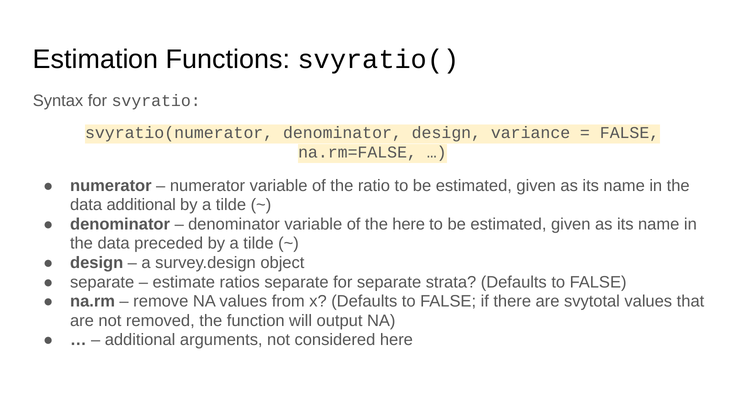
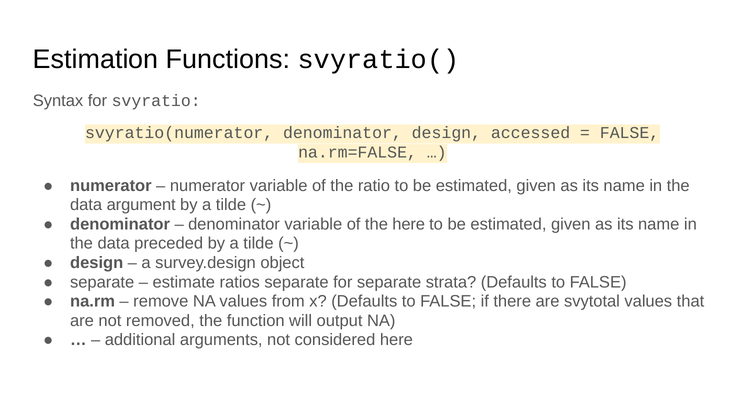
variance: variance -> accessed
data additional: additional -> argument
